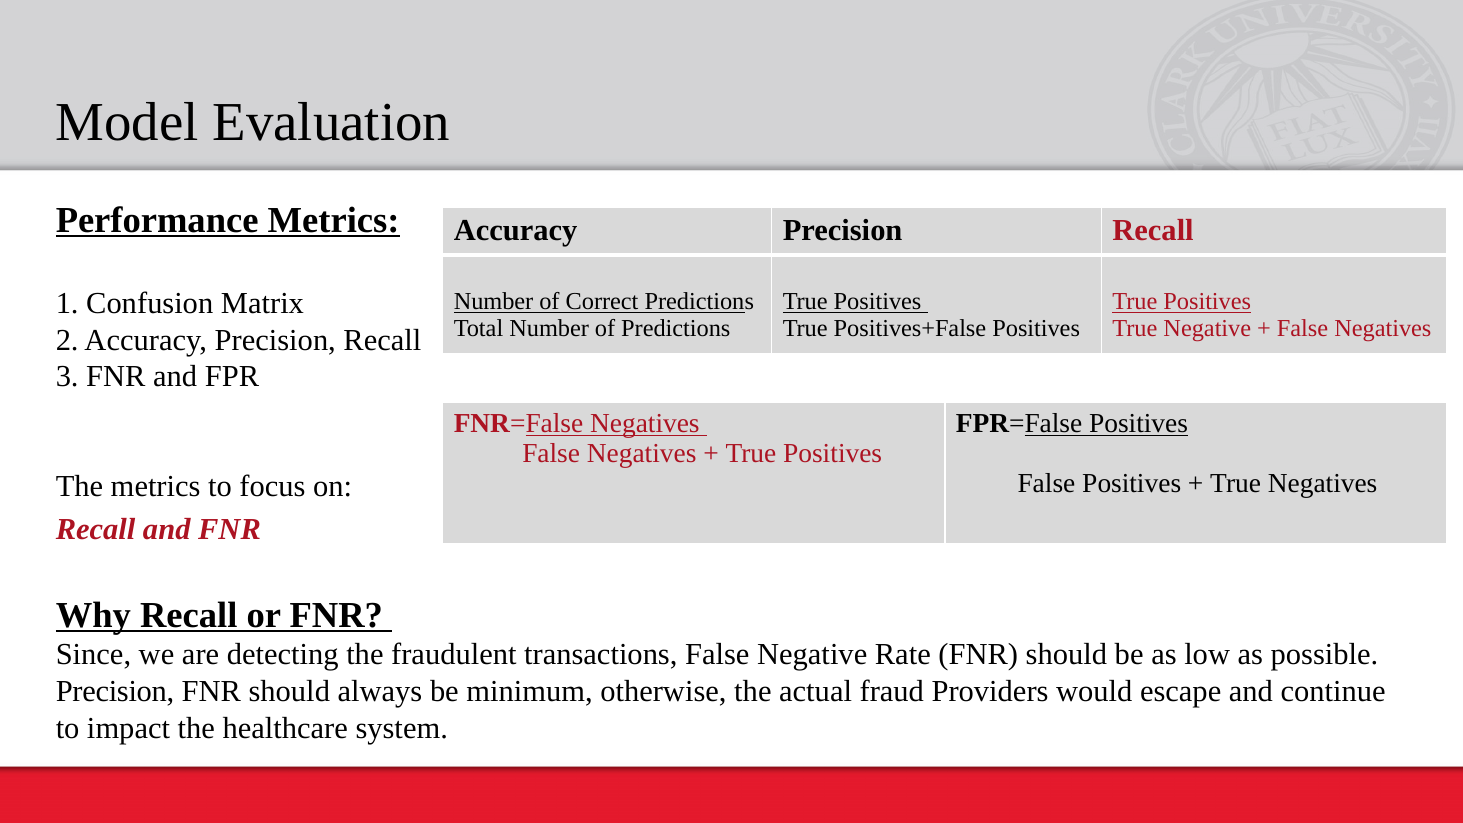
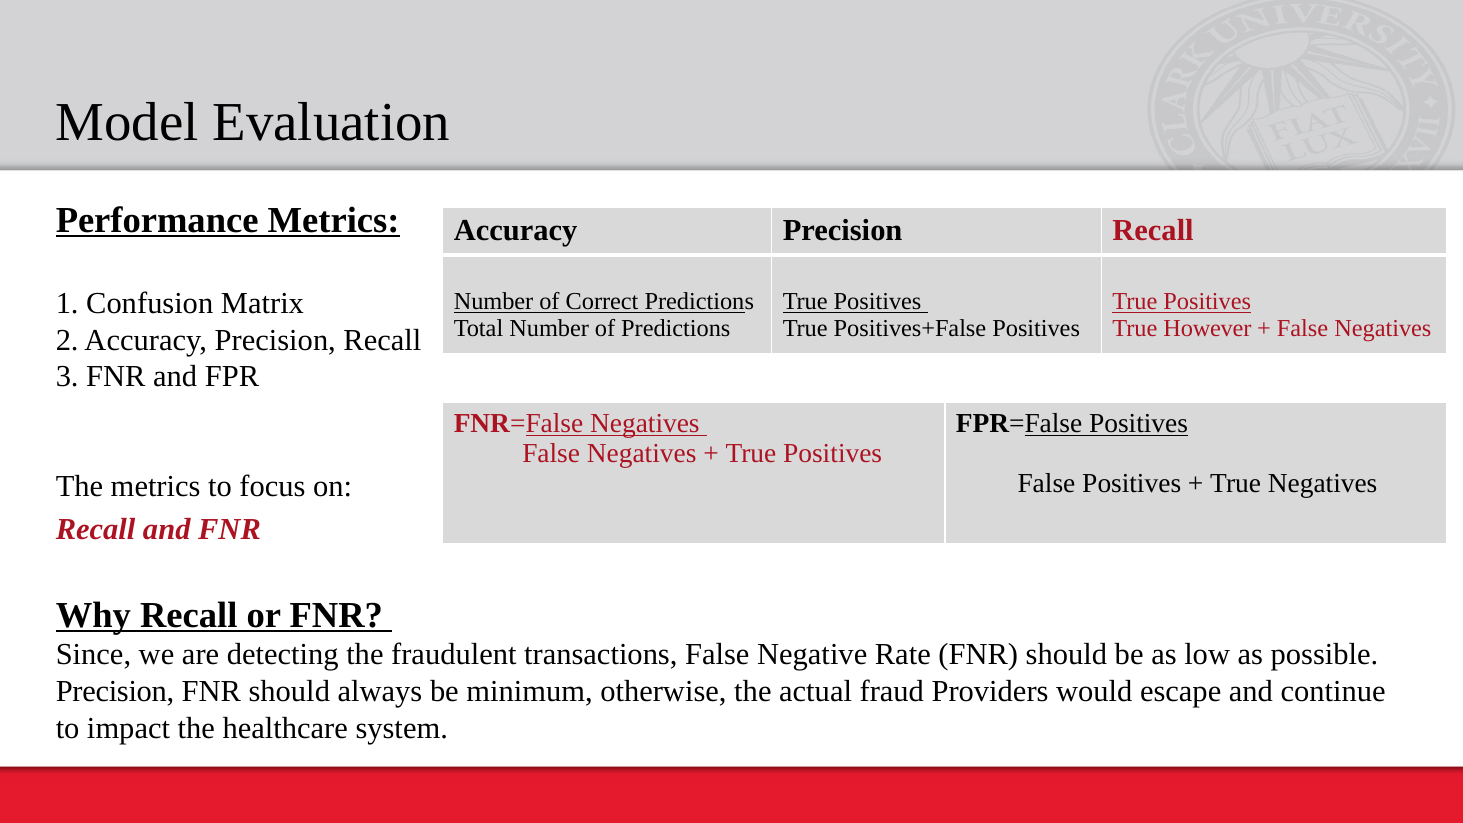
True Negative: Negative -> However
